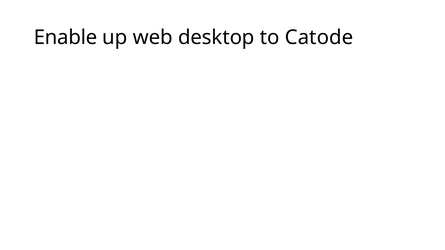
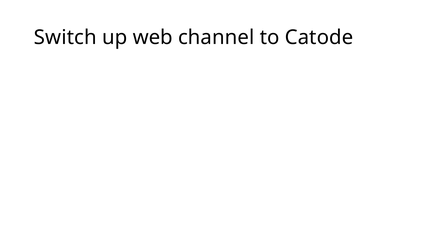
Enable: Enable -> Switch
desktop: desktop -> channel
